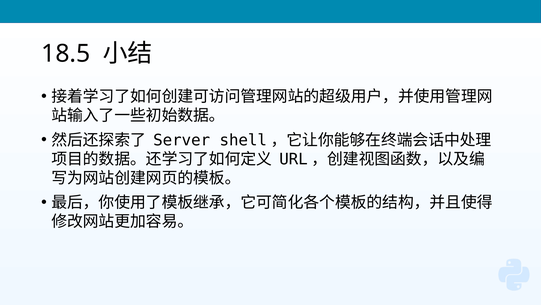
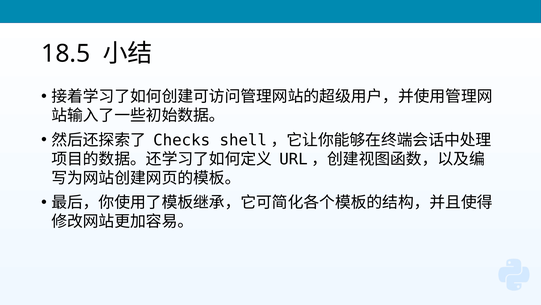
Server: Server -> Checks
